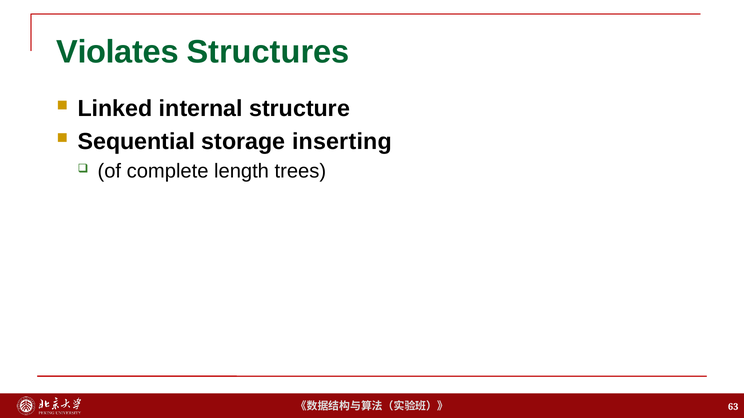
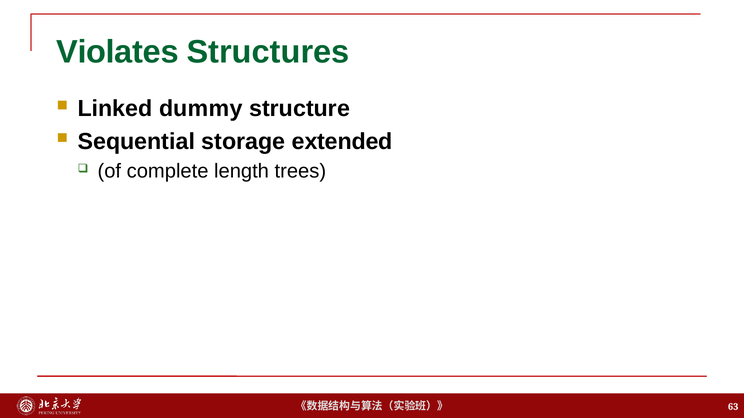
internal: internal -> dummy
inserting: inserting -> extended
